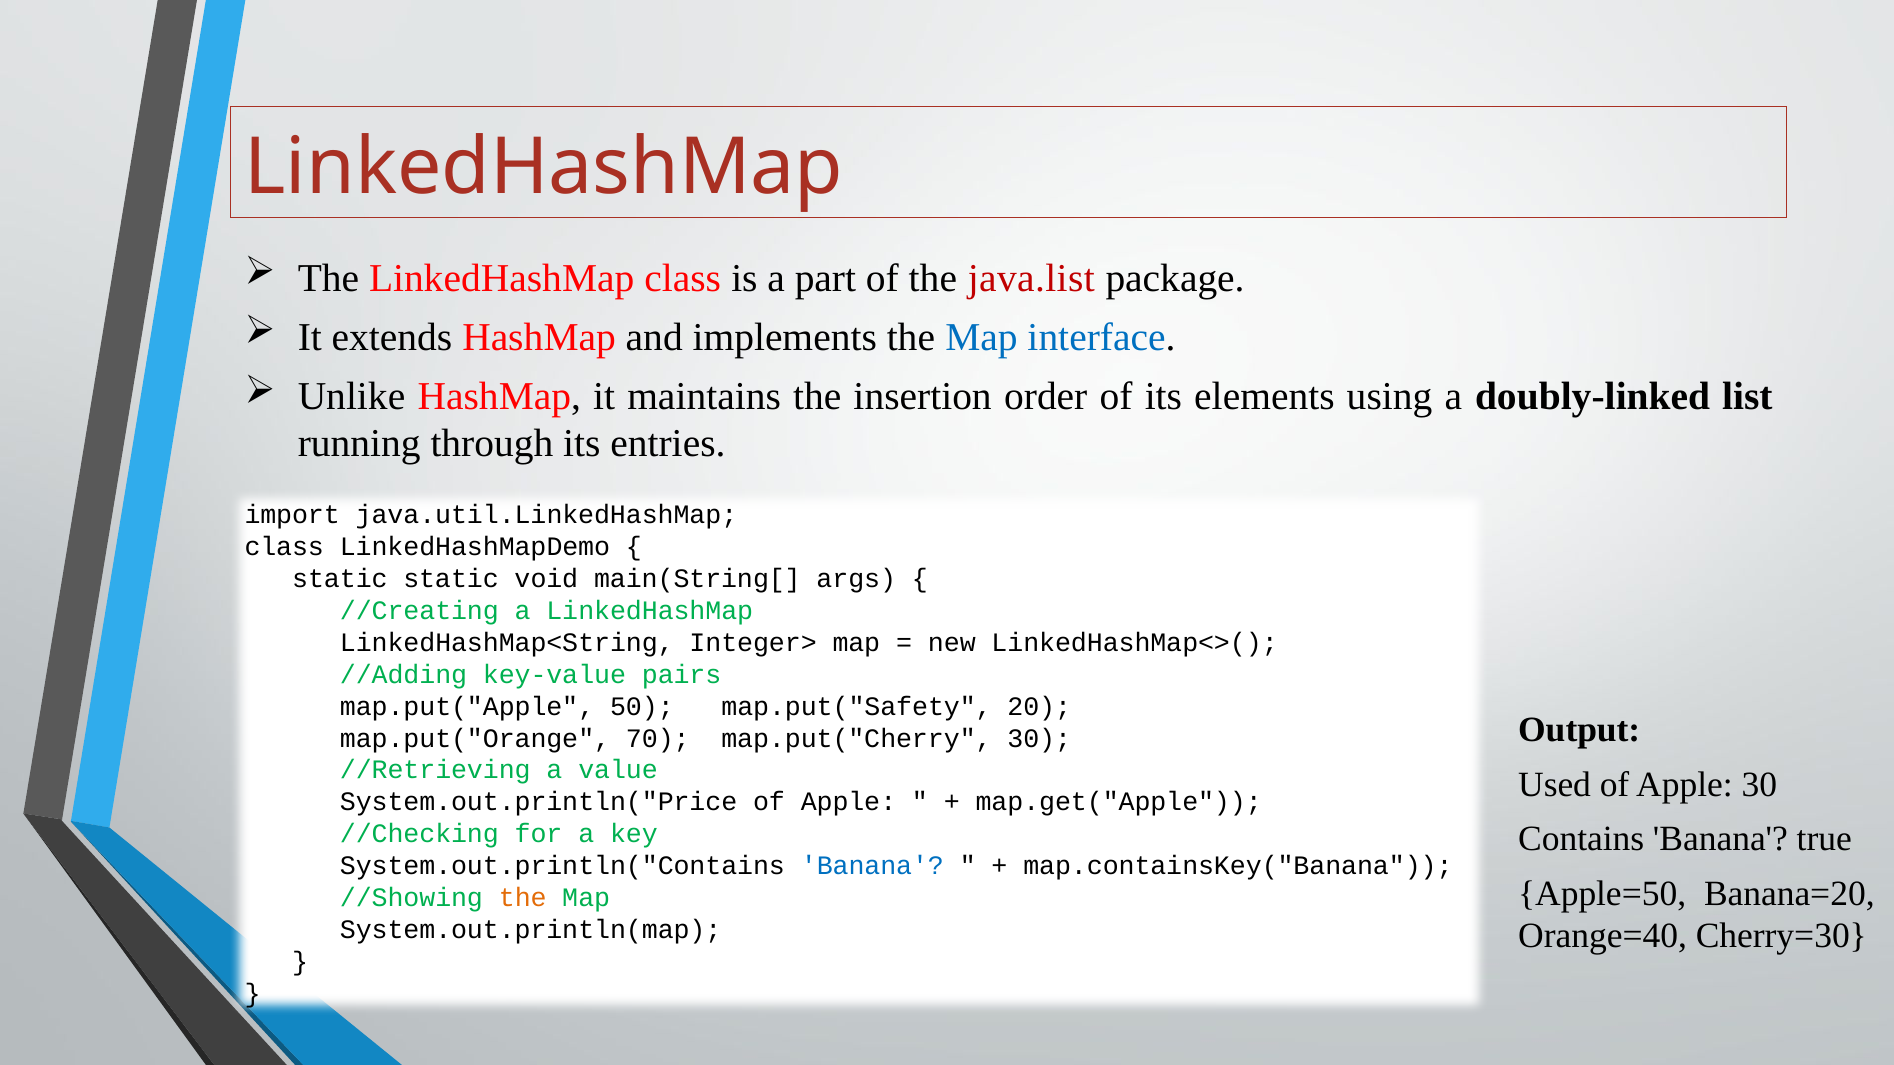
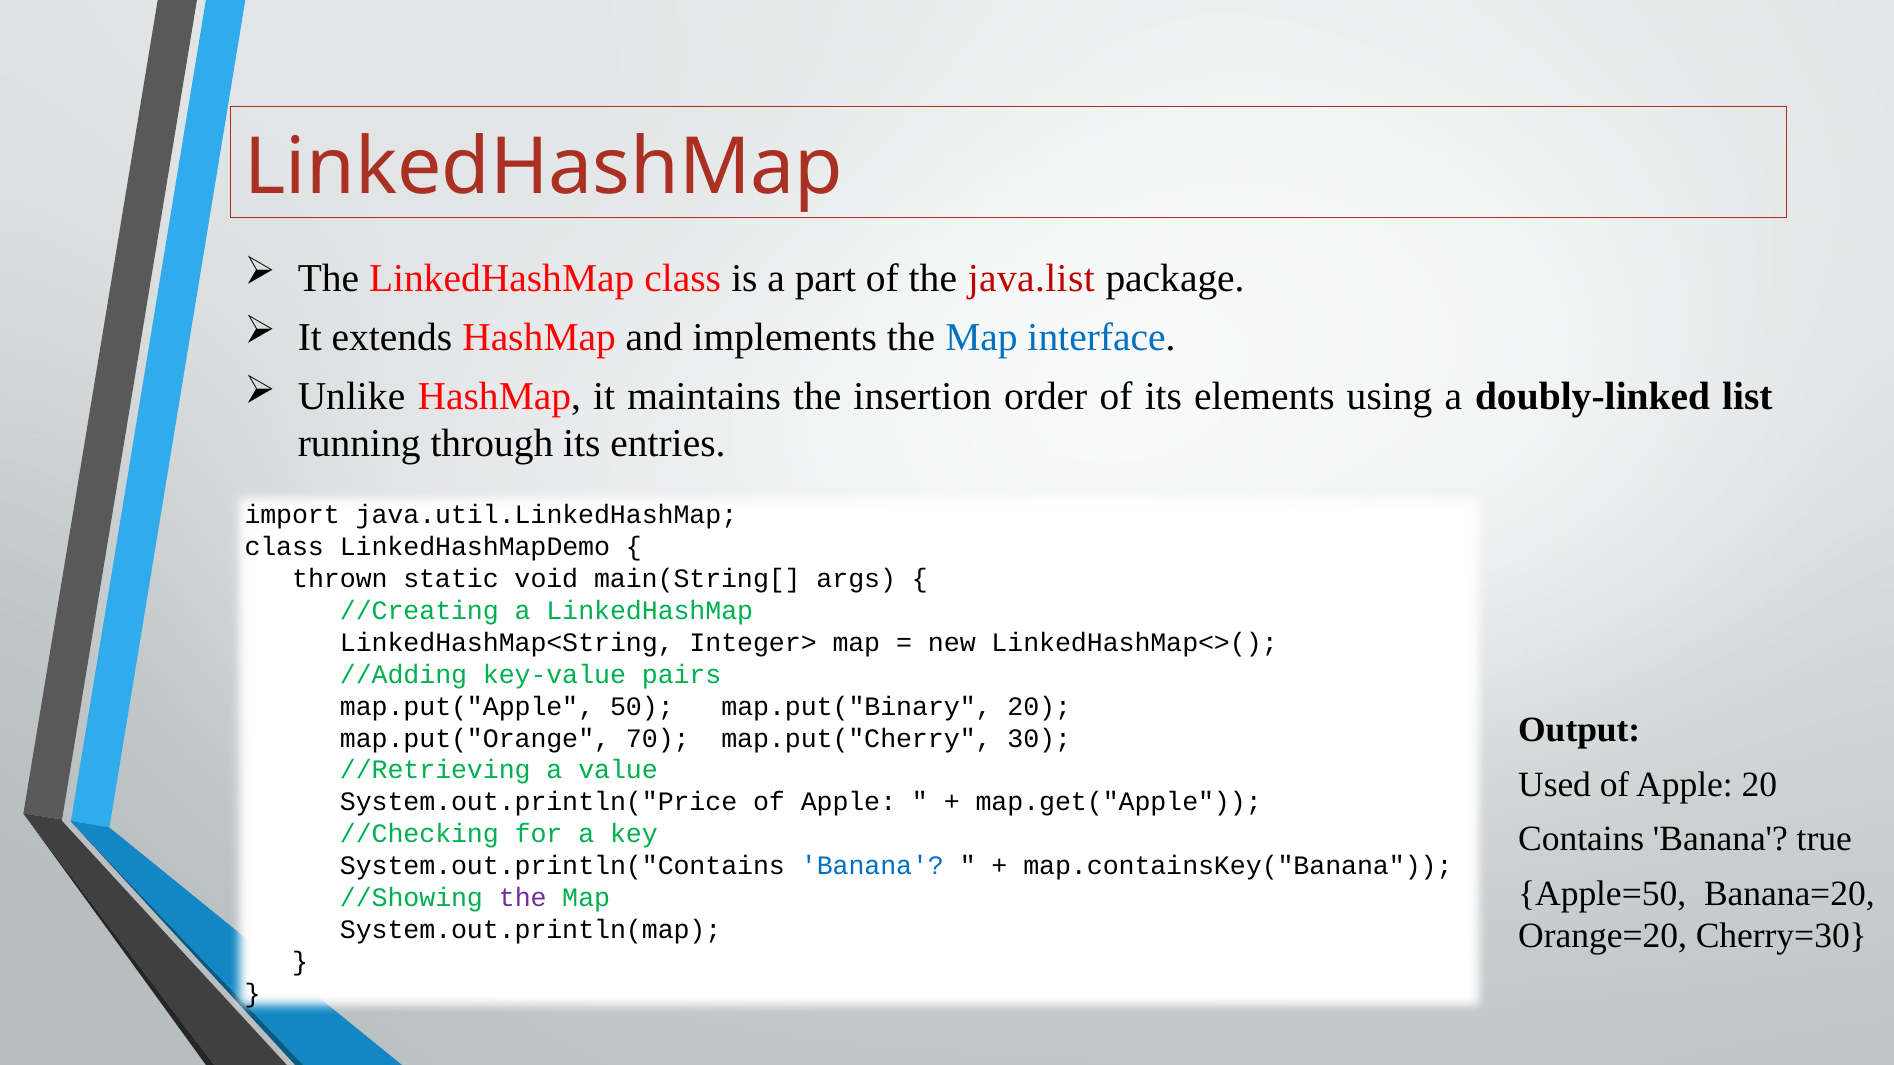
static at (340, 579): static -> thrown
map.put("Safety: map.put("Safety -> map.put("Binary
Apple 30: 30 -> 20
the at (523, 898) colour: orange -> purple
Orange=40: Orange=40 -> Orange=20
